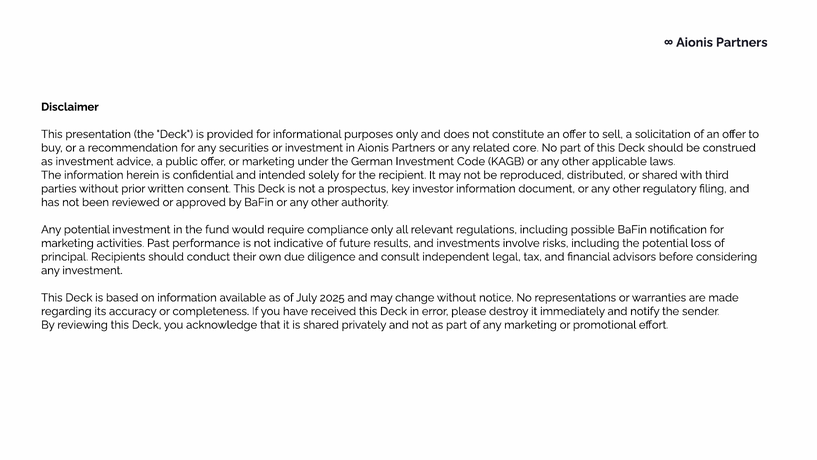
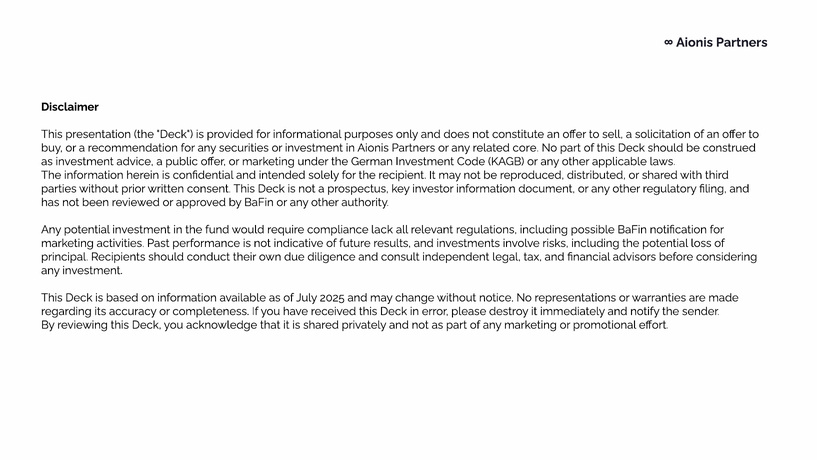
compliance only: only -> lack
